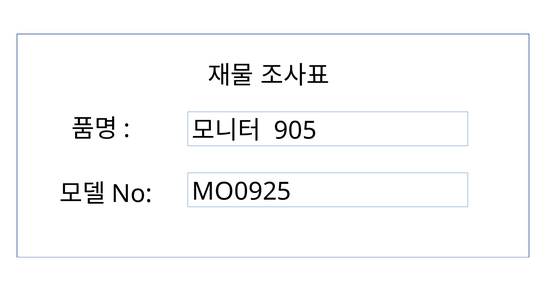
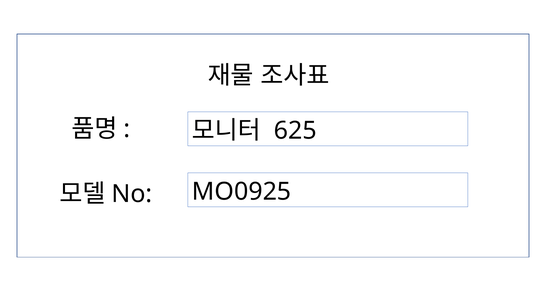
905: 905 -> 625
